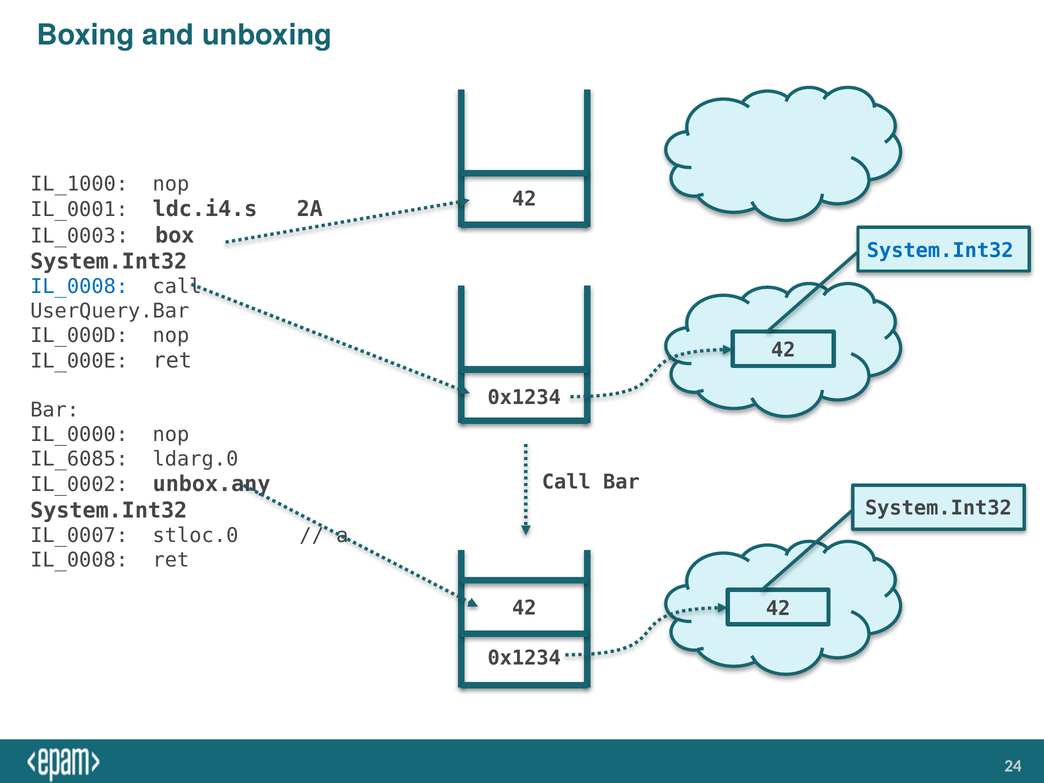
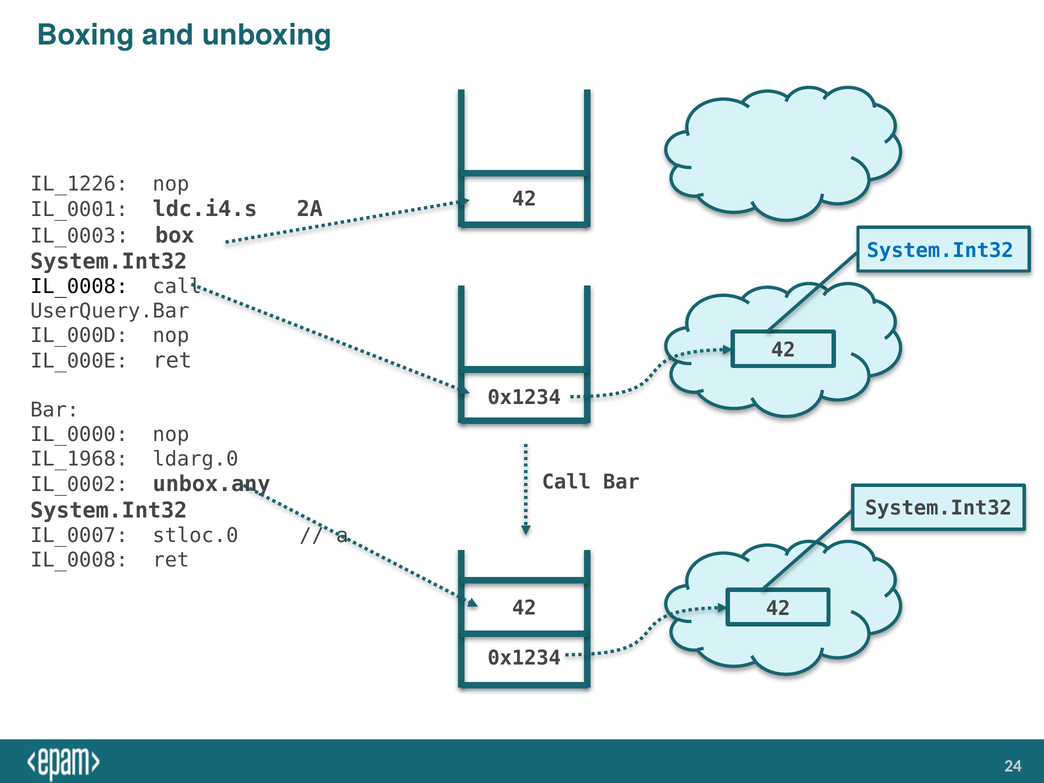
IL_1000: IL_1000 -> IL_1226
IL_0008 at (79, 287) colour: blue -> black
IL_6085: IL_6085 -> IL_1968
